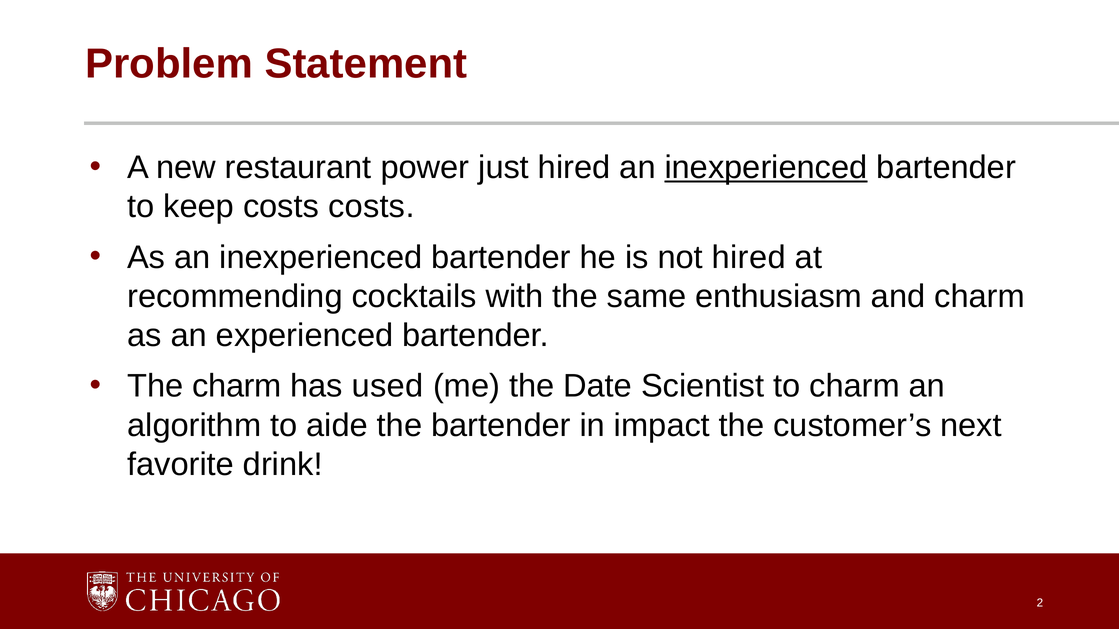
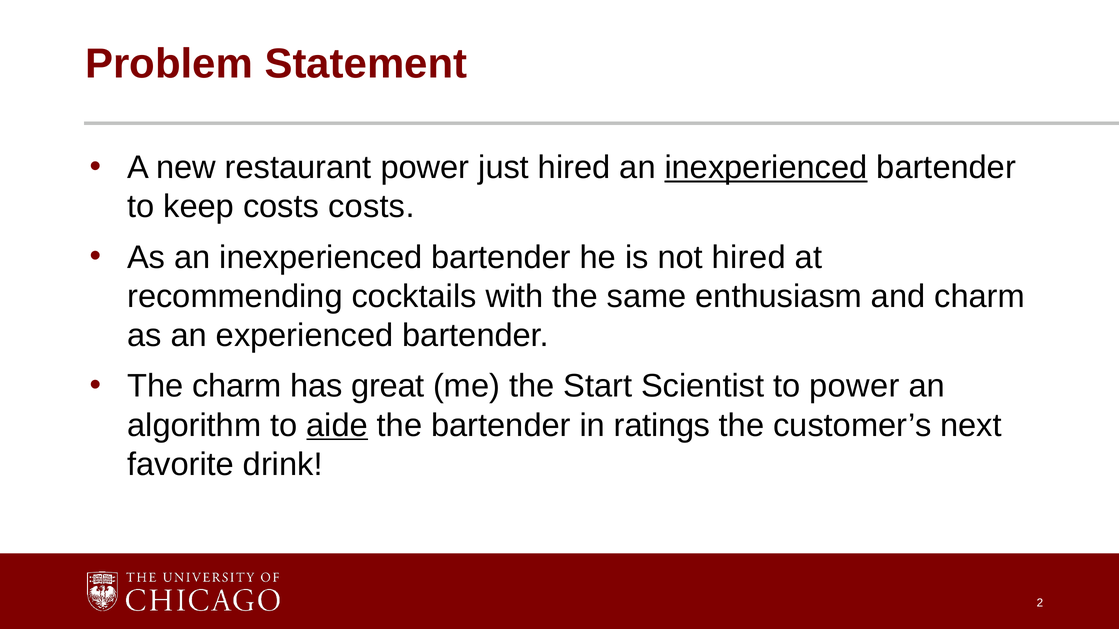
used: used -> great
Date: Date -> Start
to charm: charm -> power
aide underline: none -> present
impact: impact -> ratings
